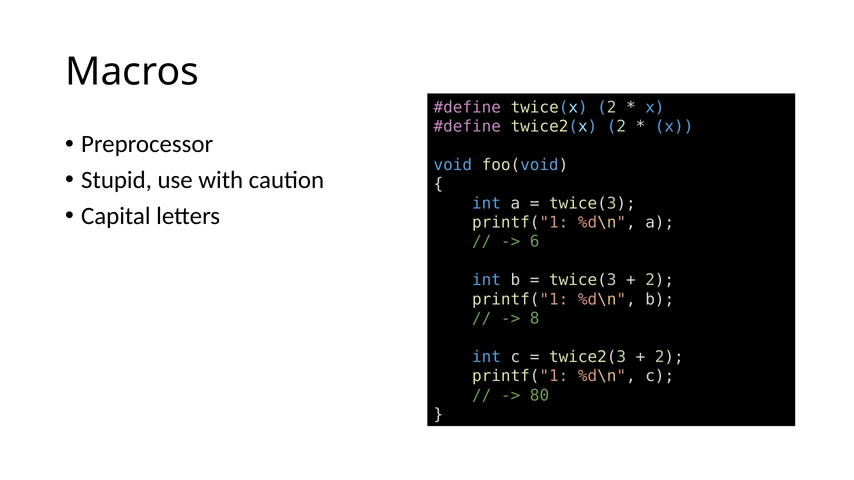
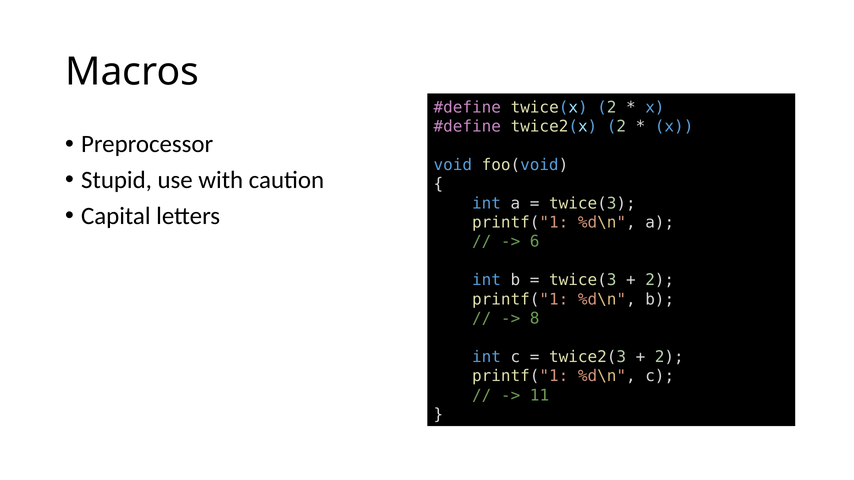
80: 80 -> 11
